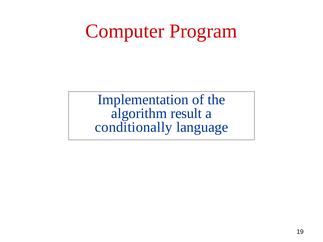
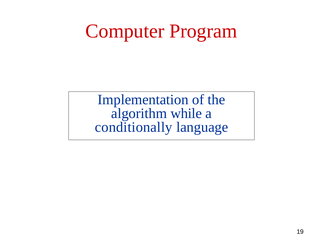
result: result -> while
